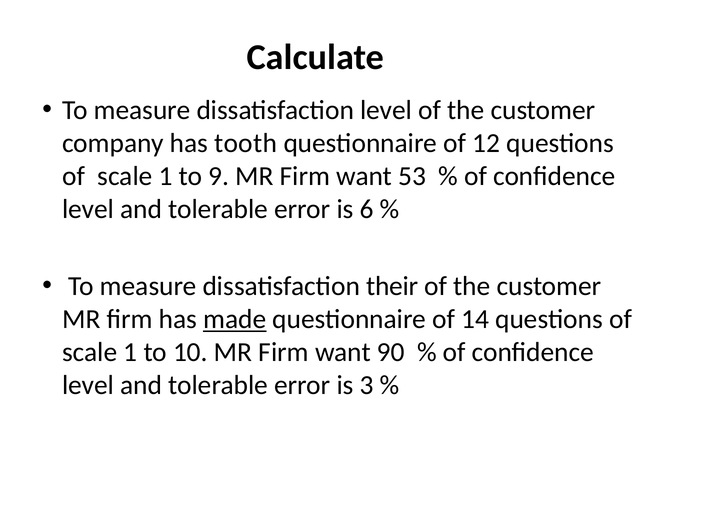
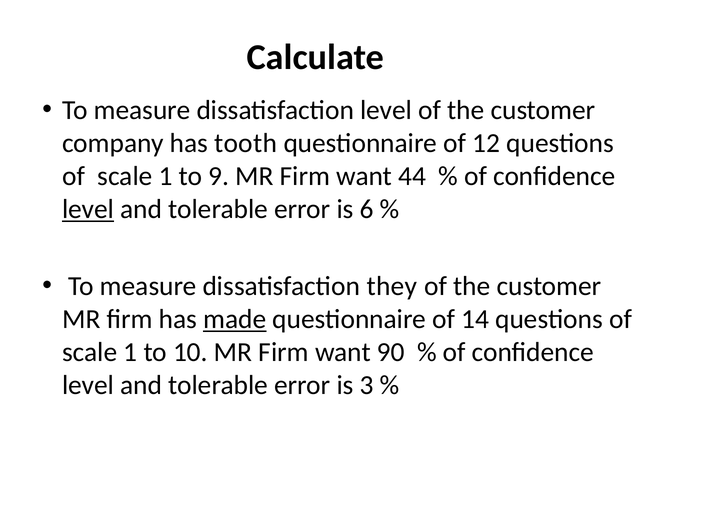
53: 53 -> 44
level at (88, 209) underline: none -> present
their: their -> they
